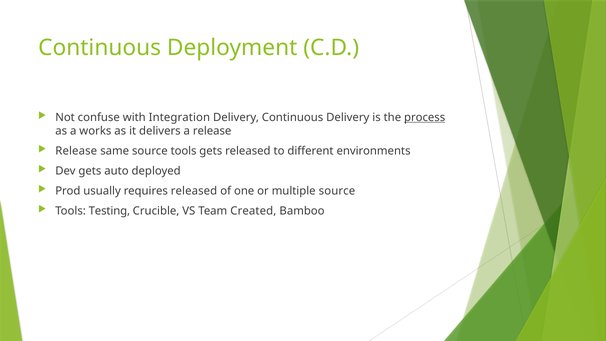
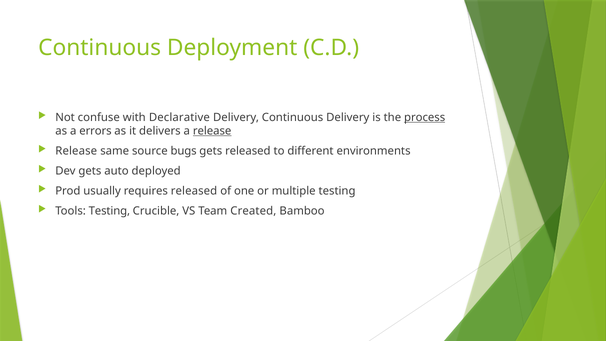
Integration: Integration -> Declarative
works: works -> errors
release at (212, 131) underline: none -> present
source tools: tools -> bugs
multiple source: source -> testing
